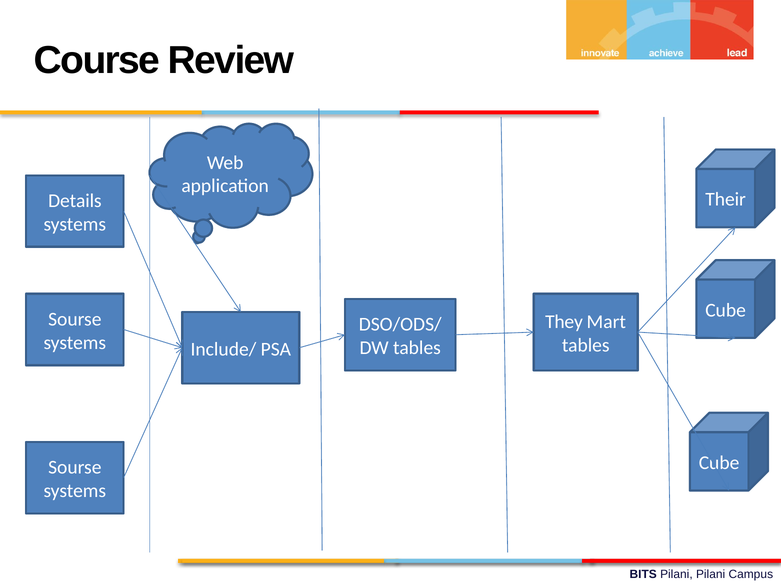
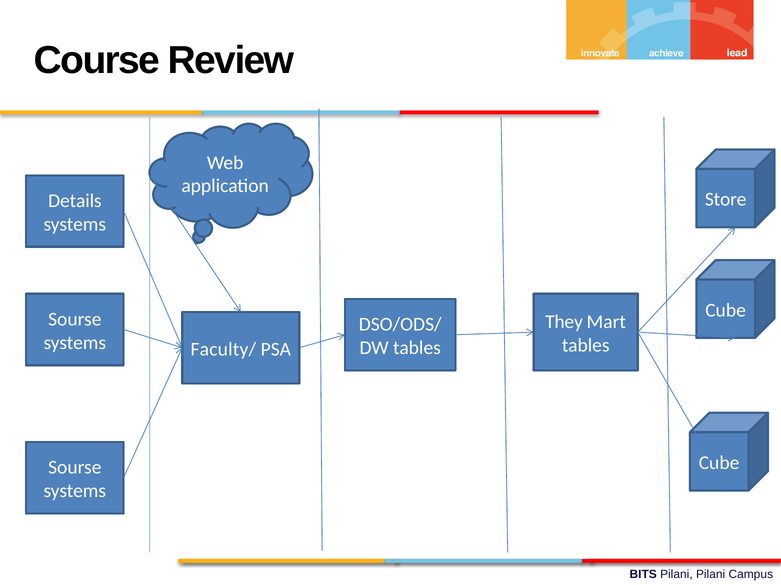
Their: Their -> Store
Include/: Include/ -> Faculty/
